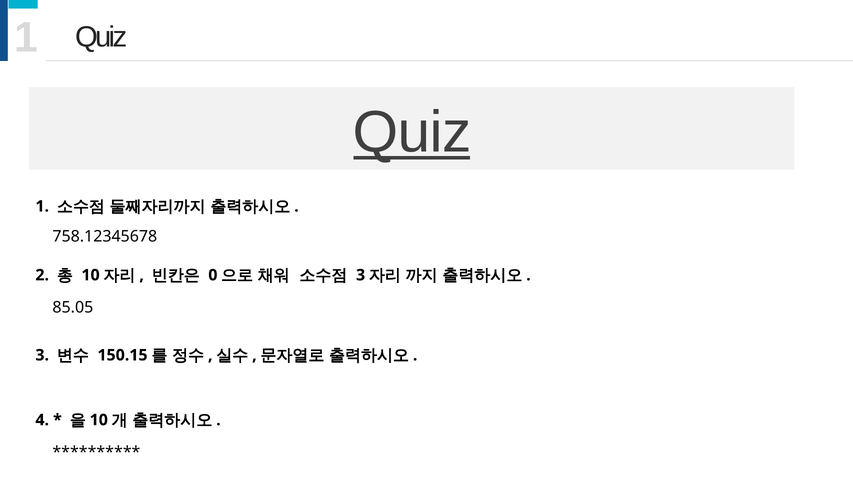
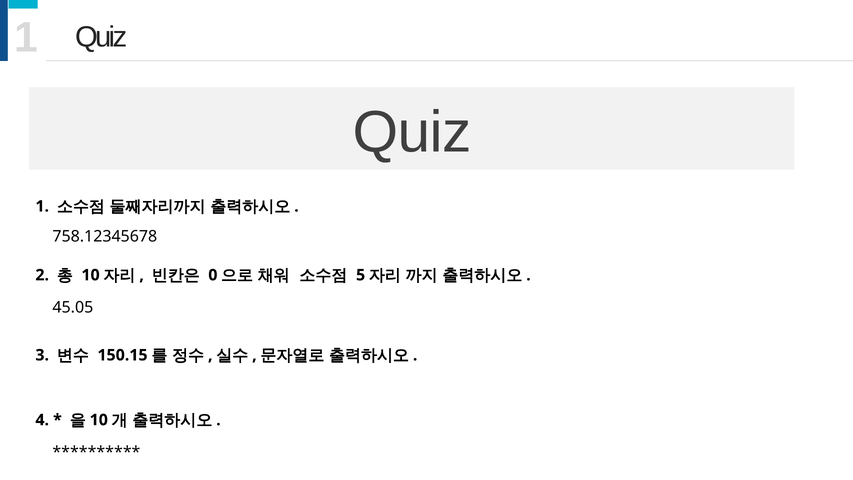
Quiz at (412, 132) underline: present -> none
3 at (361, 275): 3 -> 5
85.05: 85.05 -> 45.05
